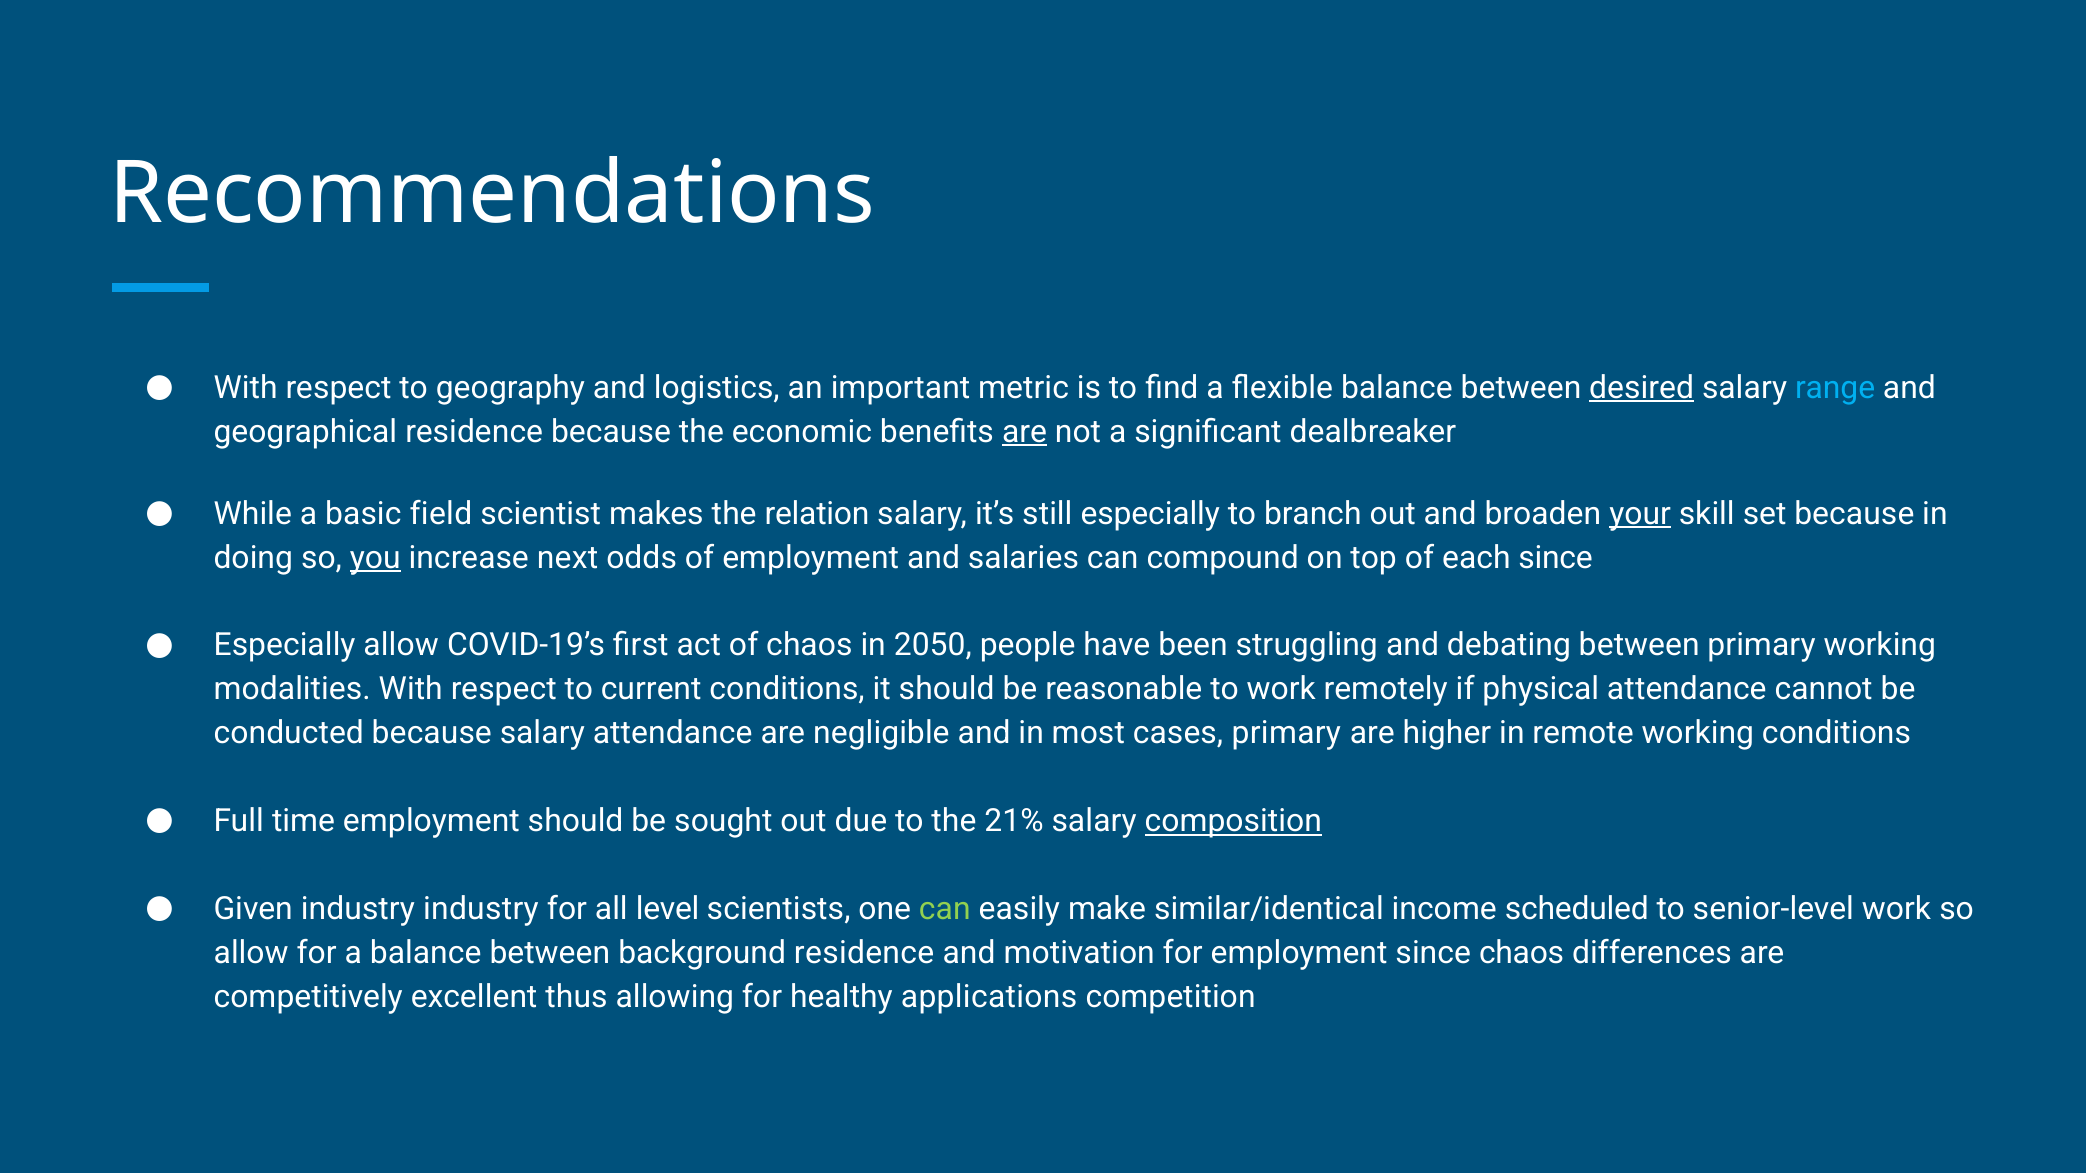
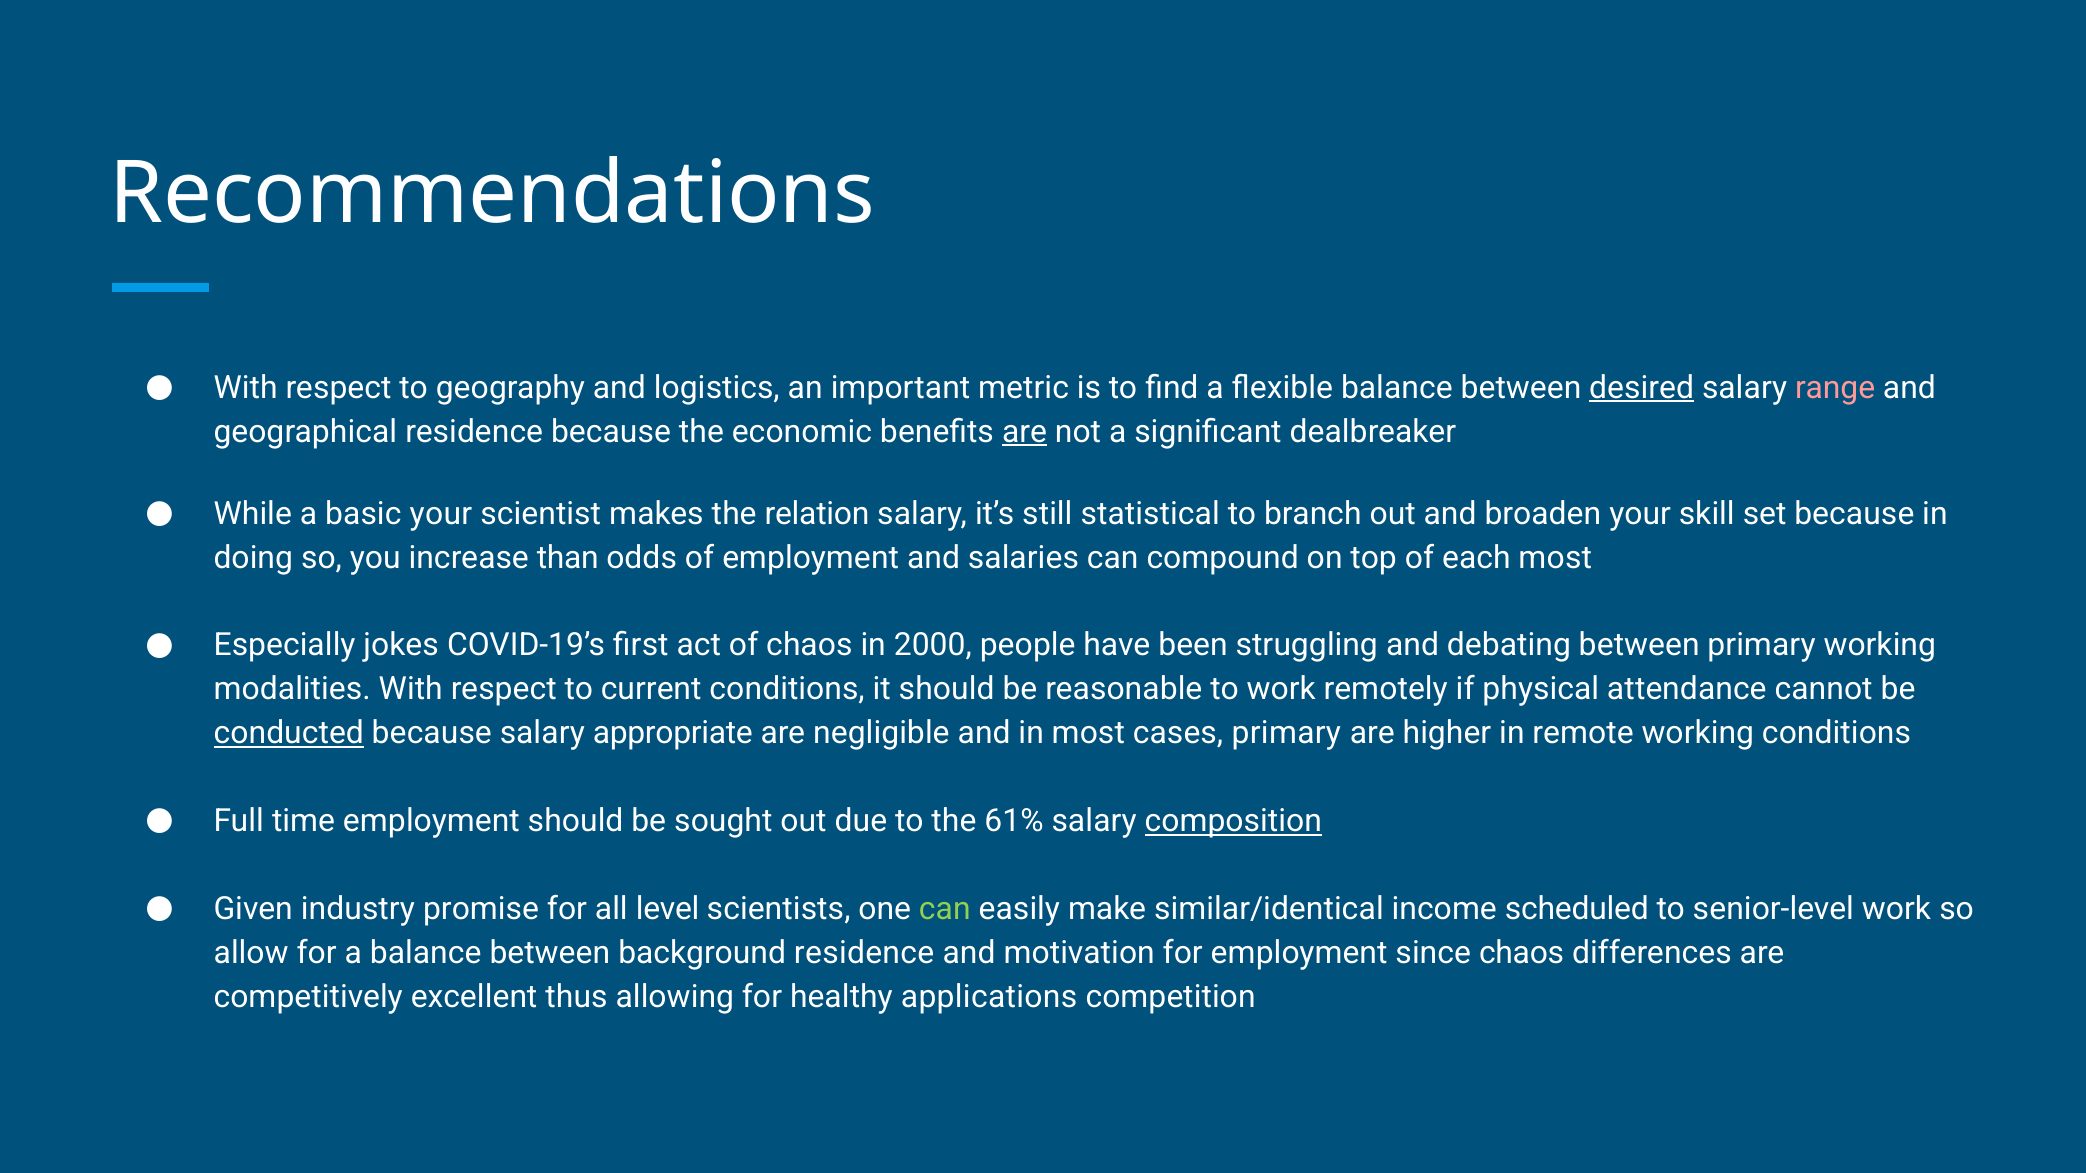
range colour: light blue -> pink
basic field: field -> your
still especially: especially -> statistical
your at (1640, 514) underline: present -> none
you underline: present -> none
next: next -> than
each since: since -> most
Especially allow: allow -> jokes
2050: 2050 -> 2000
conducted underline: none -> present
salary attendance: attendance -> appropriate
21%: 21% -> 61%
industry industry: industry -> promise
